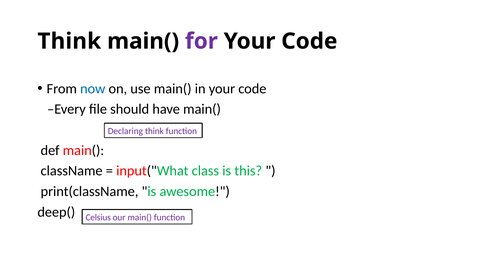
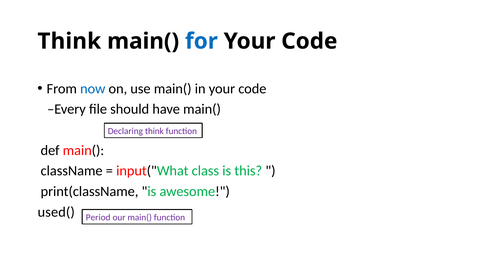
for colour: purple -> blue
deep(: deep( -> used(
Celsius: Celsius -> Period
